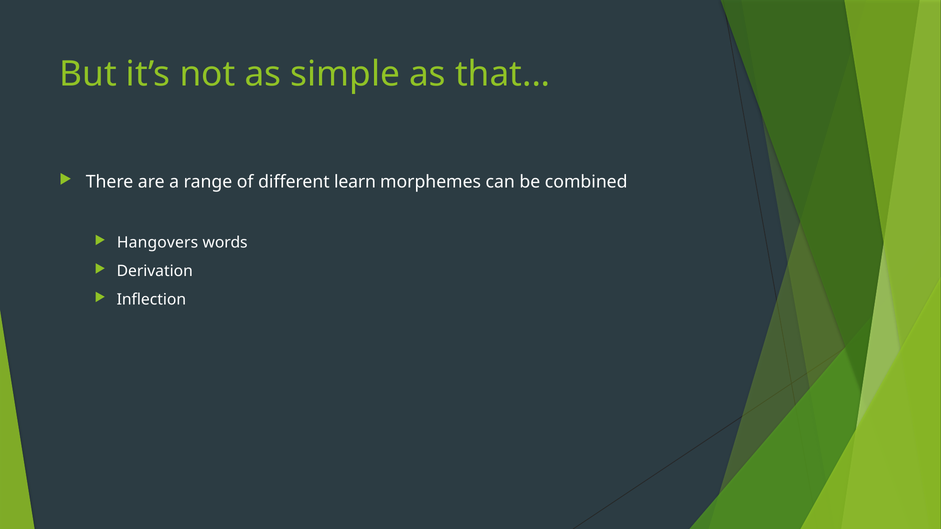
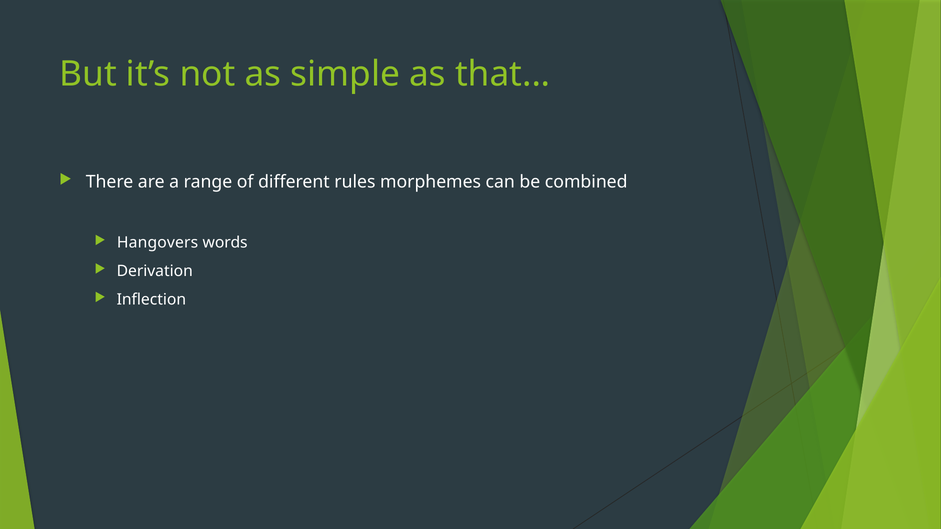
learn: learn -> rules
